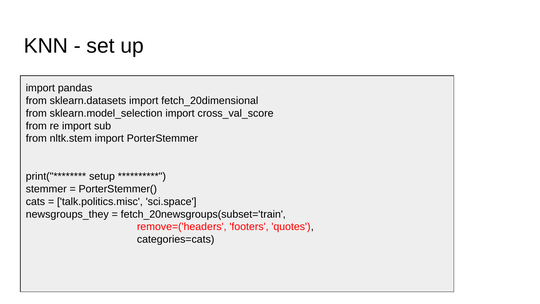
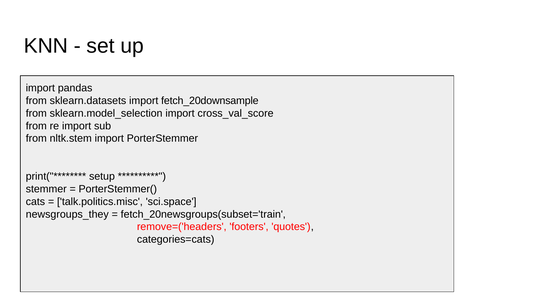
fetch_20dimensional: fetch_20dimensional -> fetch_20downsample
